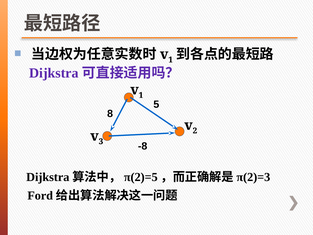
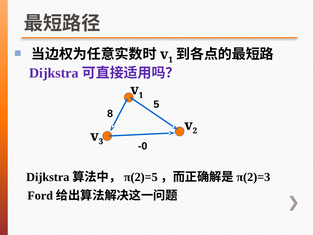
-8: -8 -> -0
